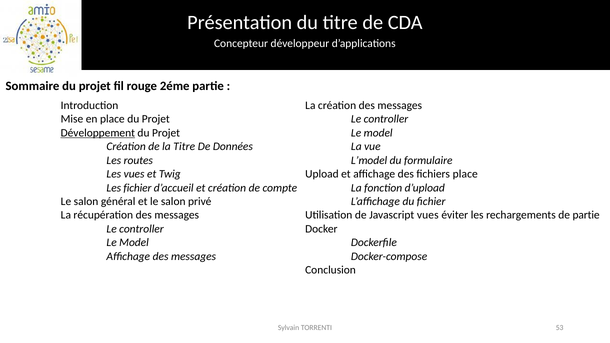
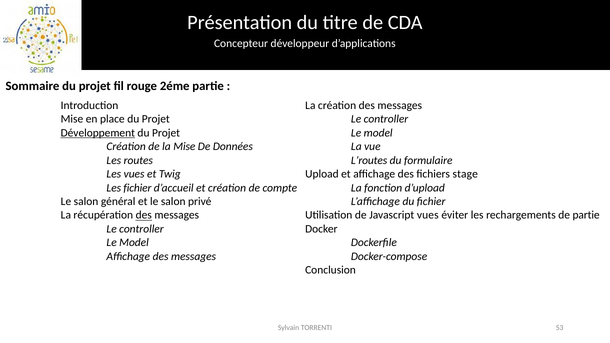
la Titre: Titre -> Mise
L’model: L’model -> L’routes
fichiers place: place -> stage
des at (144, 215) underline: none -> present
